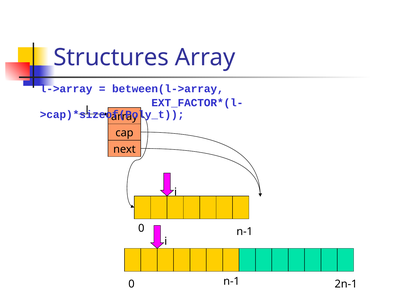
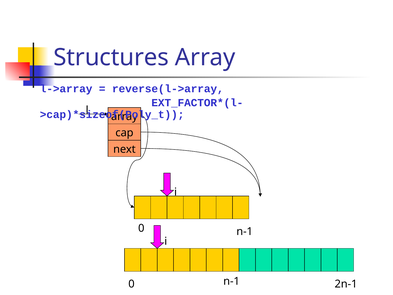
between(l->array: between(l->array -> reverse(l->array
